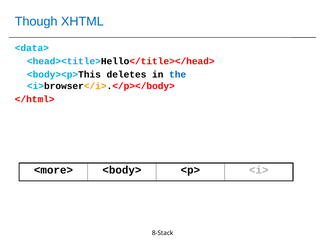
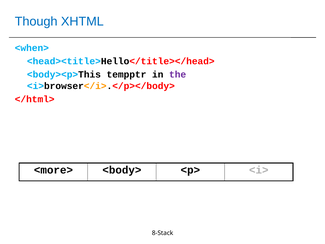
<data>: <data> -> <when>
deletes: deletes -> tempptr
the colour: blue -> purple
